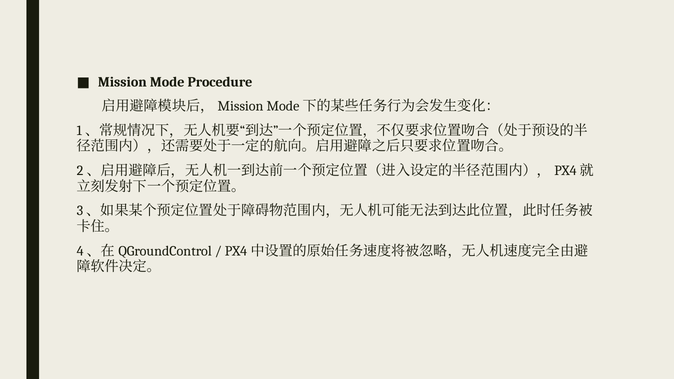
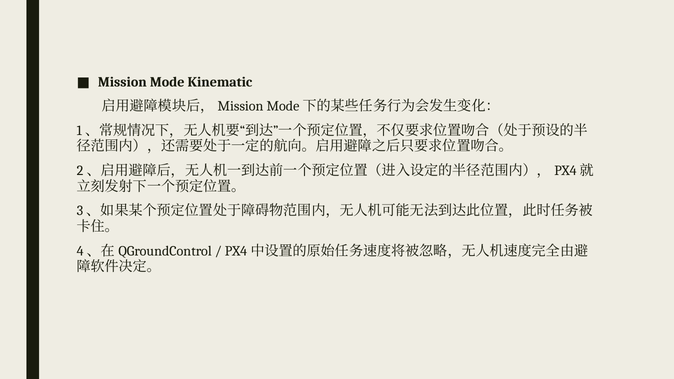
Procedure: Procedure -> Kinematic
